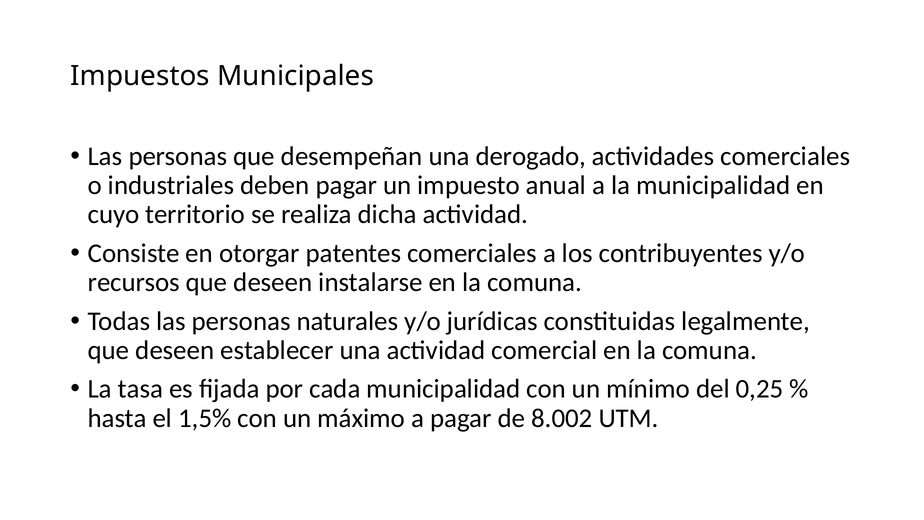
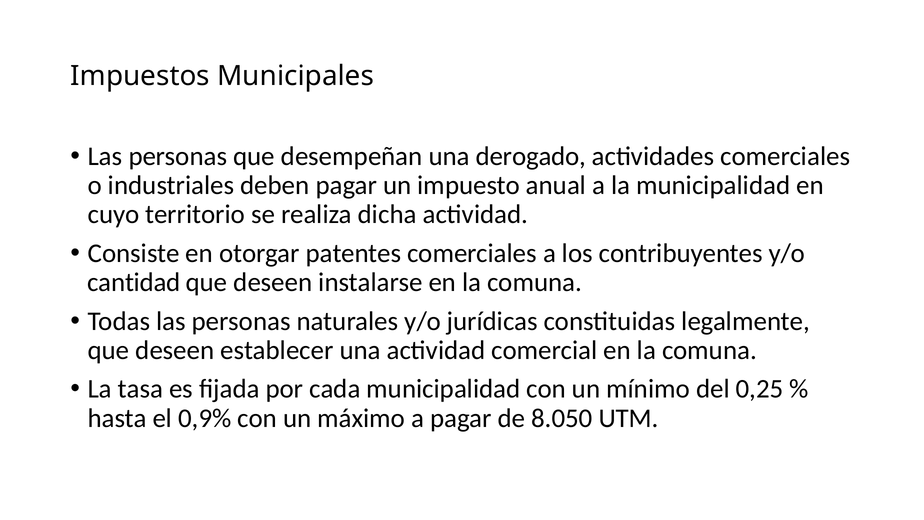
recursos: recursos -> cantidad
1,5%: 1,5% -> 0,9%
8.002: 8.002 -> 8.050
